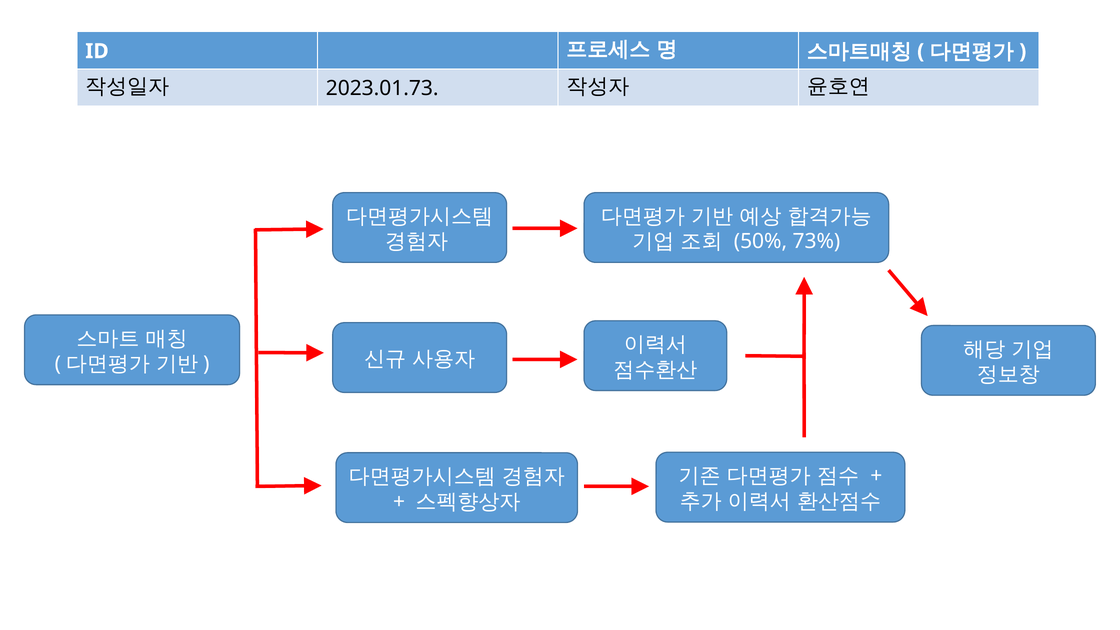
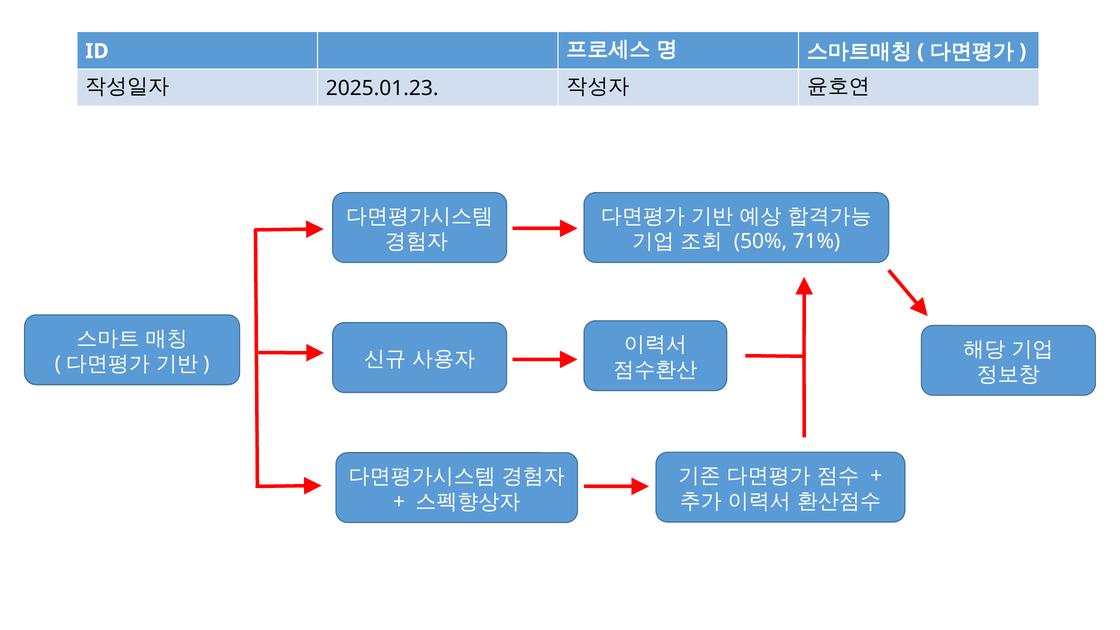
2023.01.73: 2023.01.73 -> 2025.01.23
73%: 73% -> 71%
